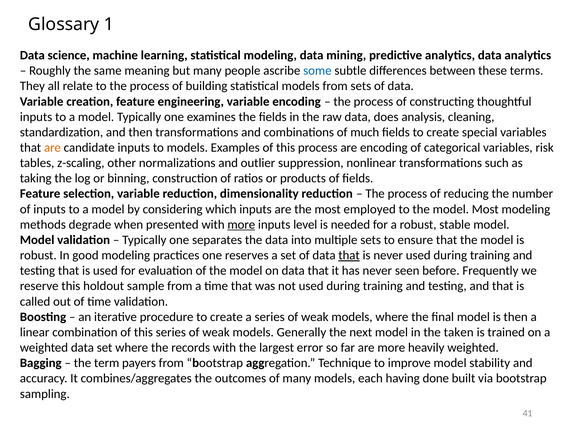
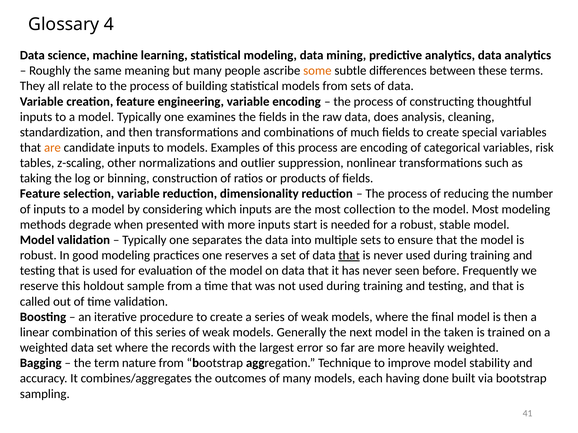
1: 1 -> 4
some colour: blue -> orange
employed: employed -> collection
more at (241, 225) underline: present -> none
level: level -> start
payers: payers -> nature
